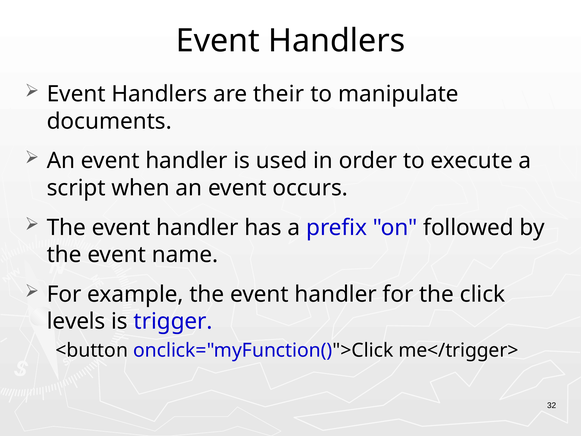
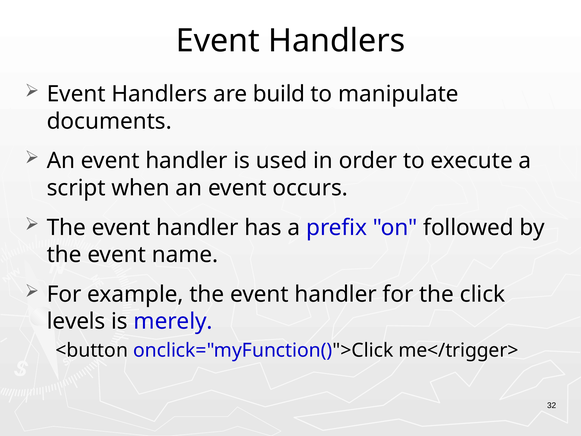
their: their -> build
trigger: trigger -> merely
